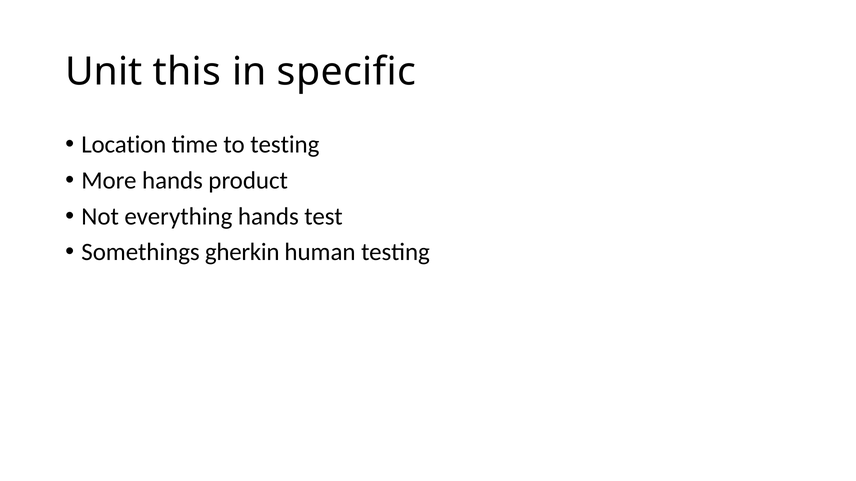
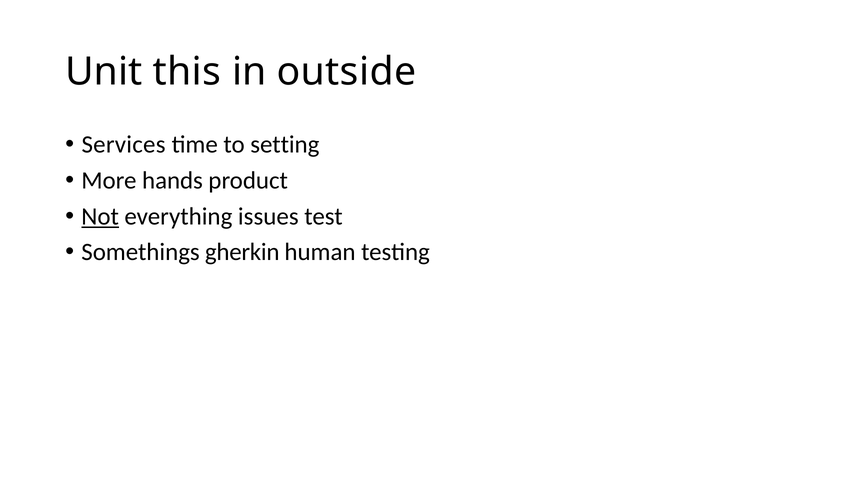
specific: specific -> outside
Location: Location -> Services
to testing: testing -> setting
Not underline: none -> present
everything hands: hands -> issues
